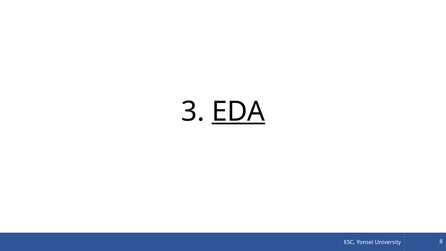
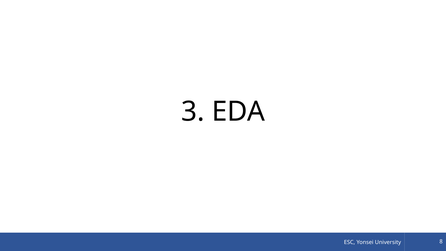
EDA underline: present -> none
